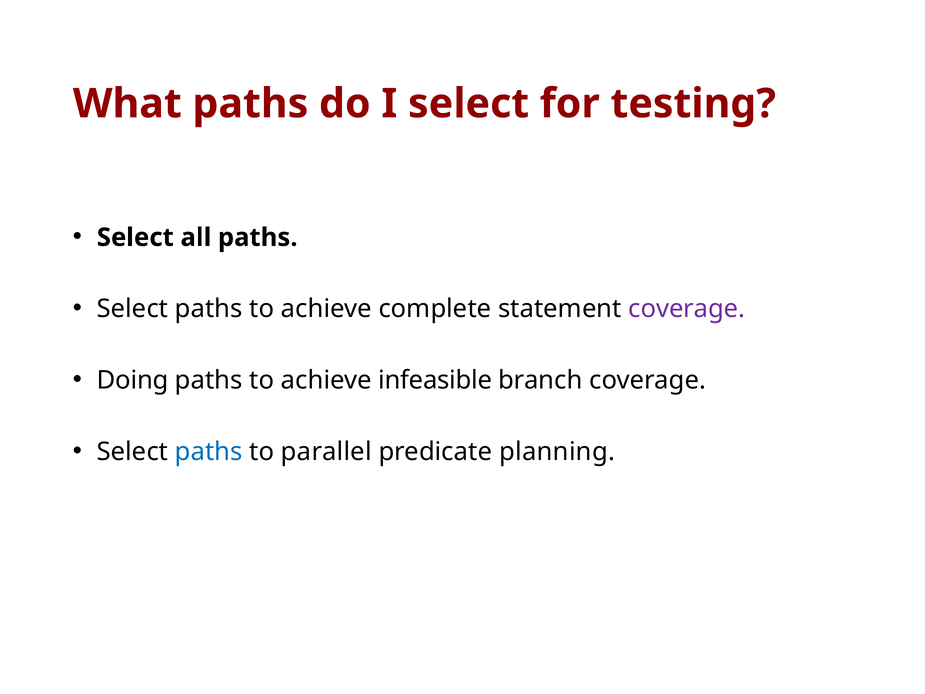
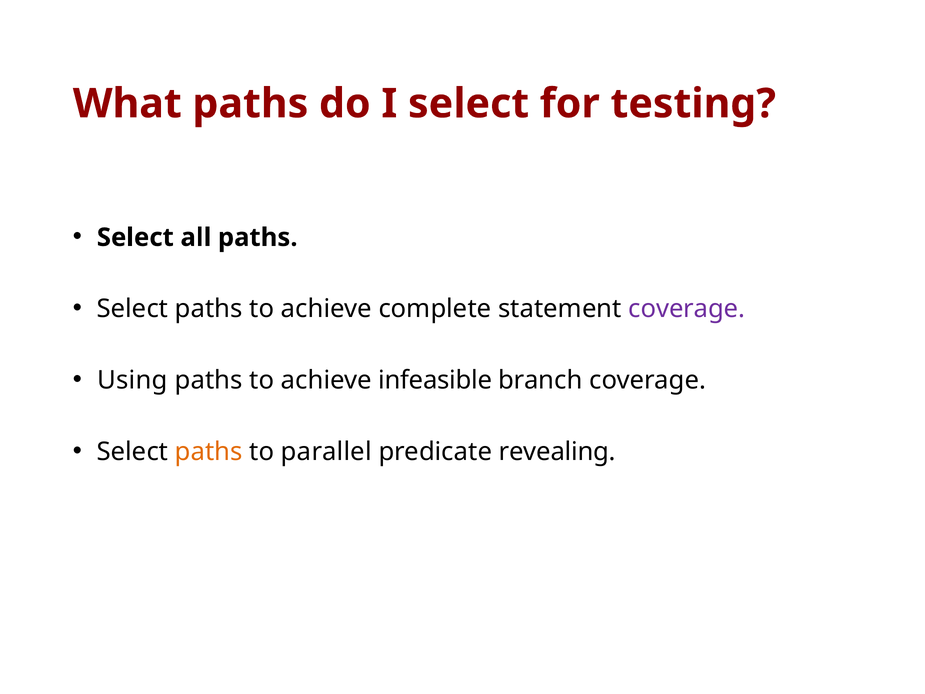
Doing: Doing -> Using
paths at (209, 451) colour: blue -> orange
planning: planning -> revealing
